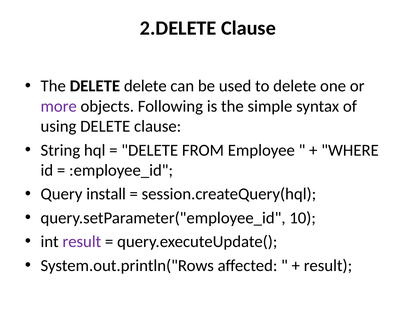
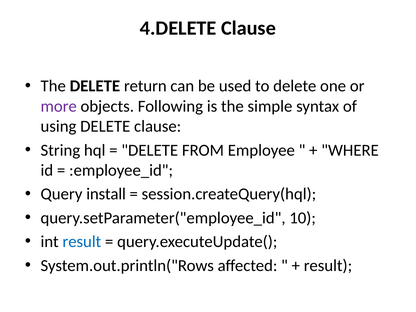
2.DELETE: 2.DELETE -> 4.DELETE
DELETE delete: delete -> return
result at (82, 242) colour: purple -> blue
